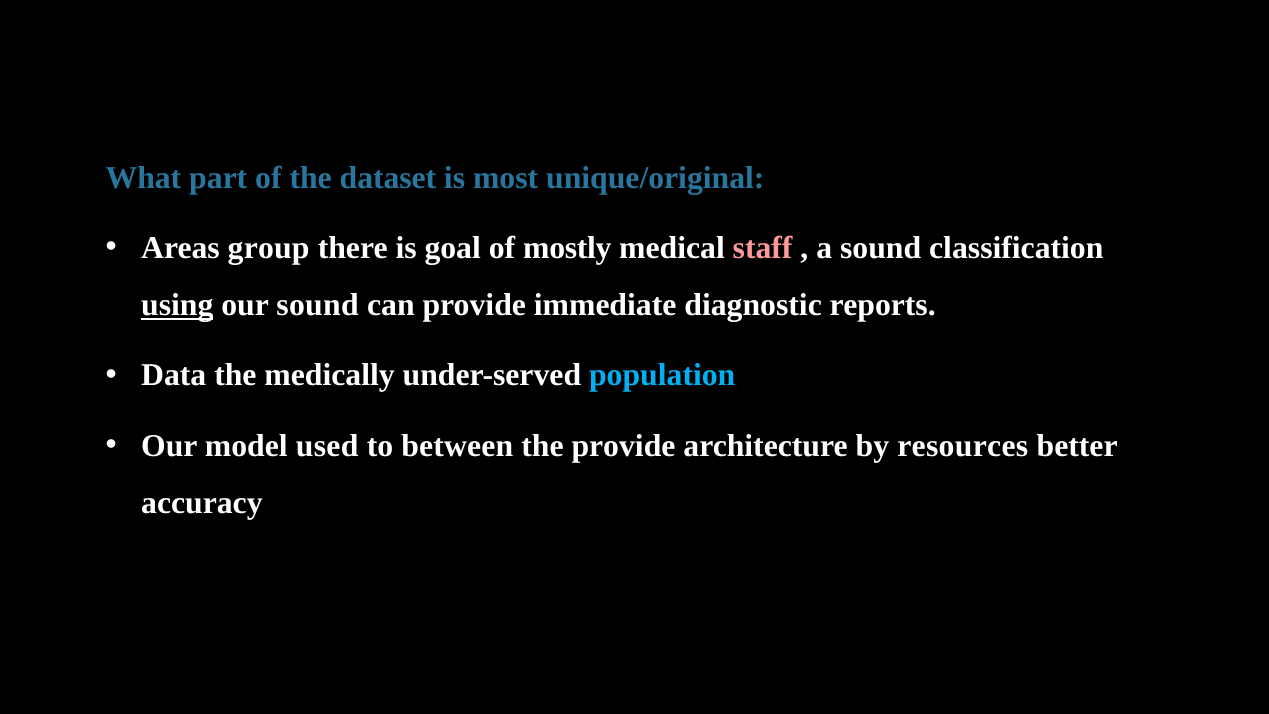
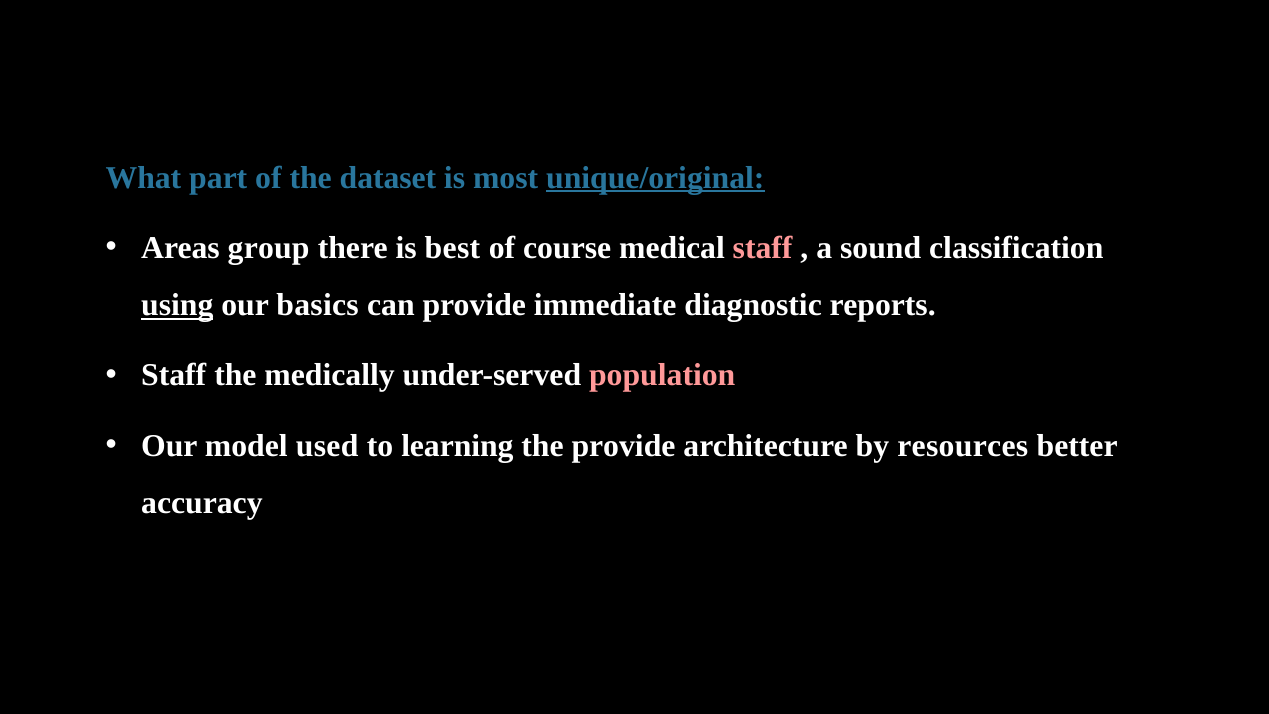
unique/original underline: none -> present
goal: goal -> best
mostly: mostly -> course
our sound: sound -> basics
Data at (174, 375): Data -> Staff
population colour: light blue -> pink
between: between -> learning
